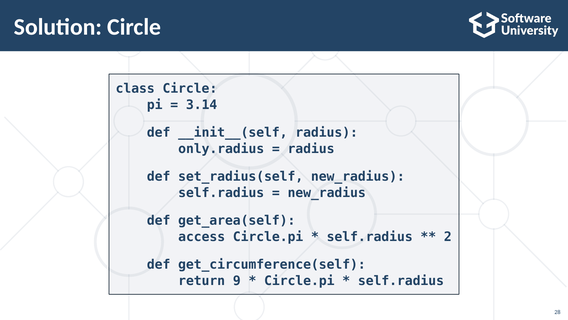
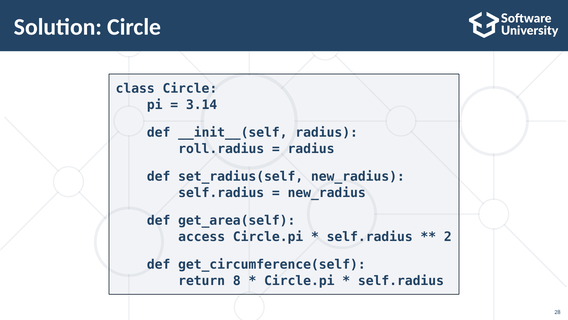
only.radius: only.radius -> roll.radius
9: 9 -> 8
